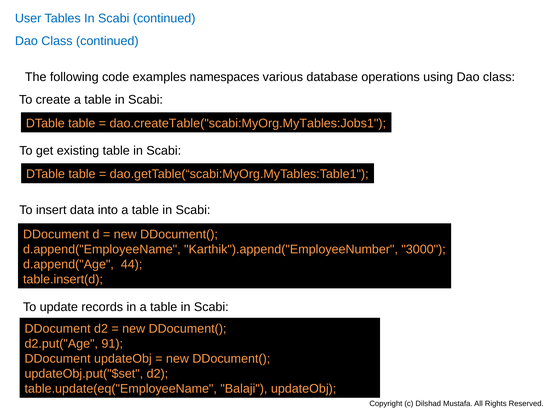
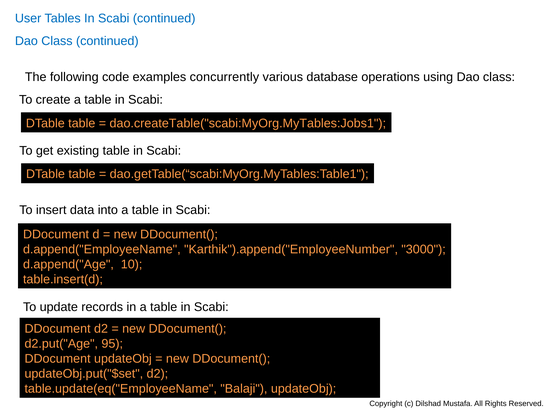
namespaces: namespaces -> concurrently
44: 44 -> 10
91: 91 -> 95
